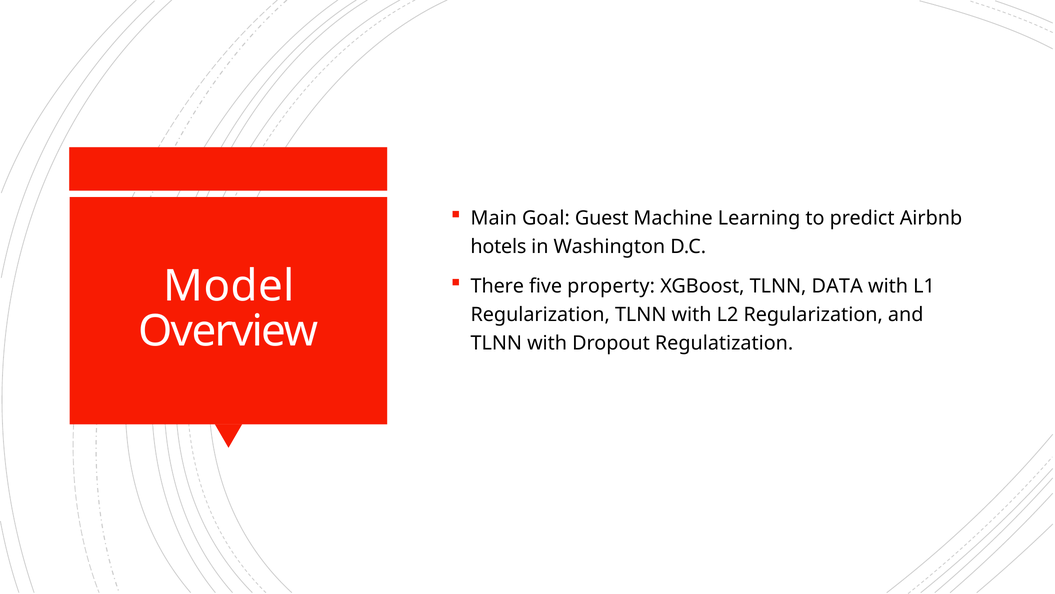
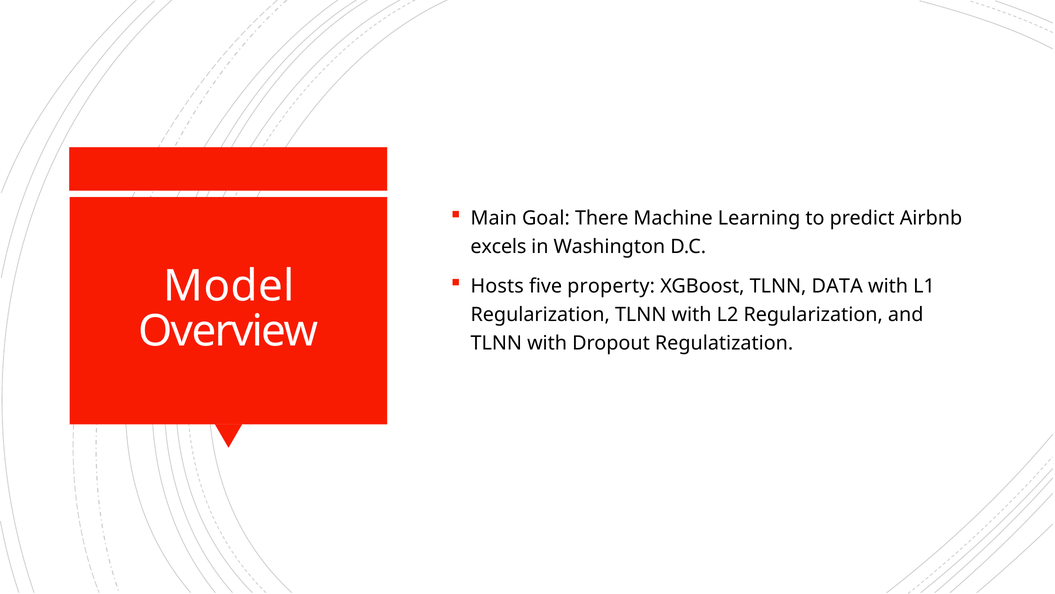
Guest: Guest -> There
hotels: hotels -> excels
There: There -> Hosts
